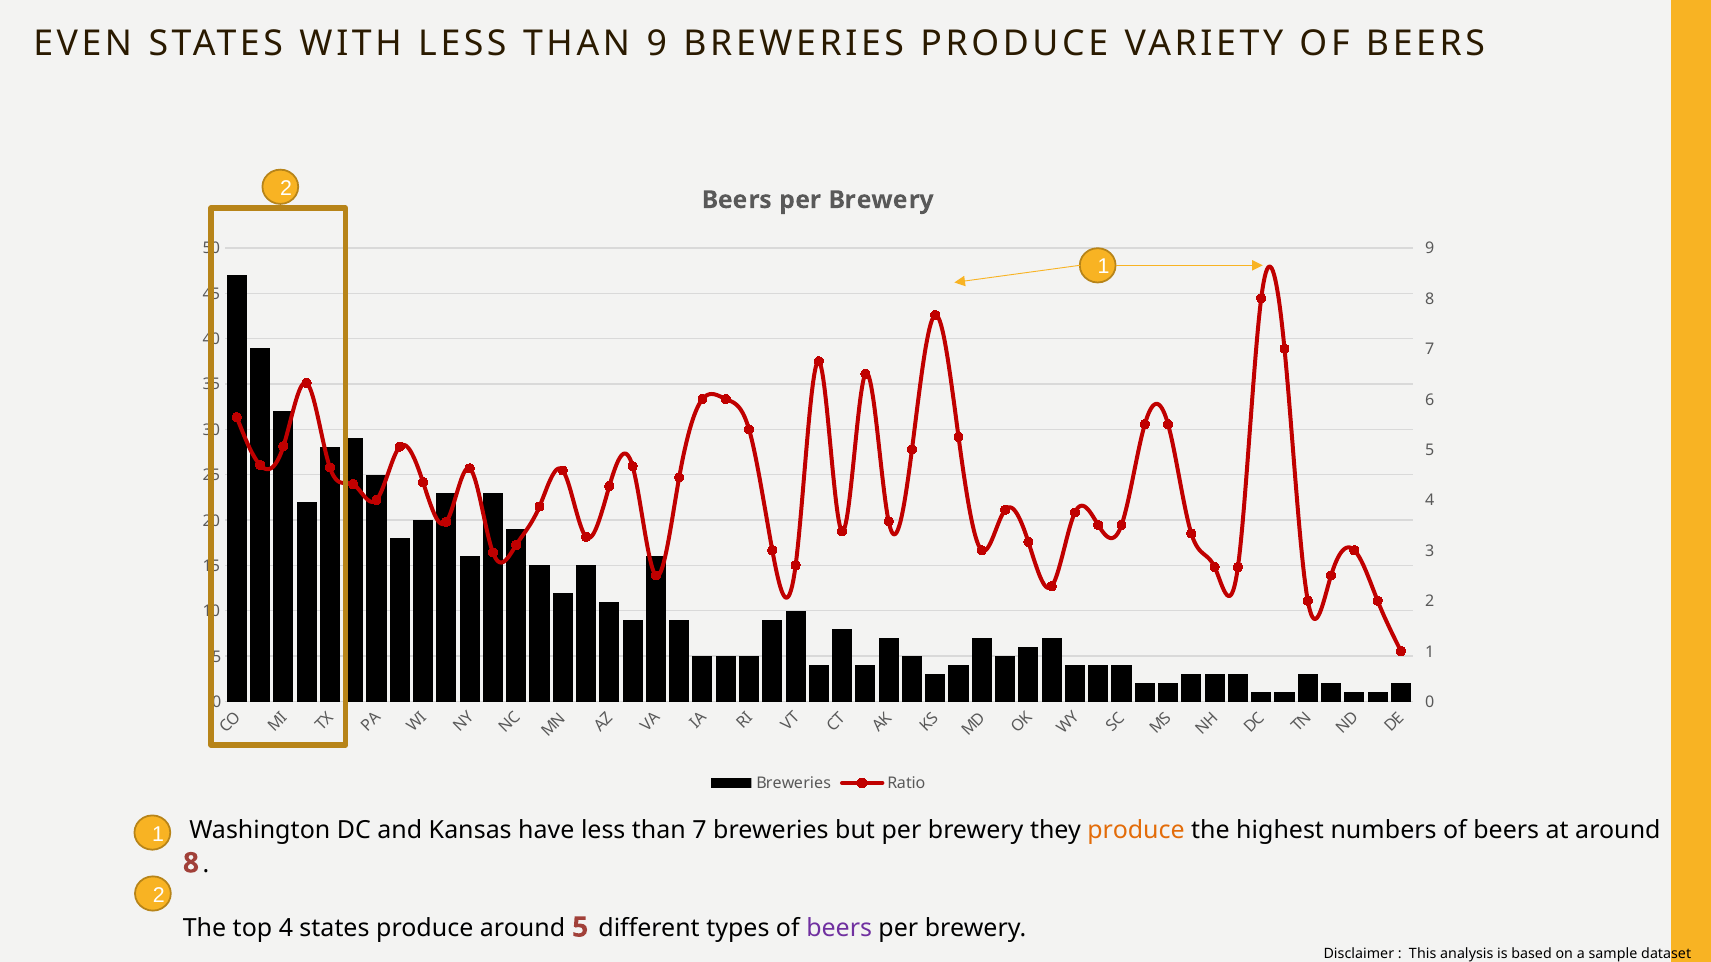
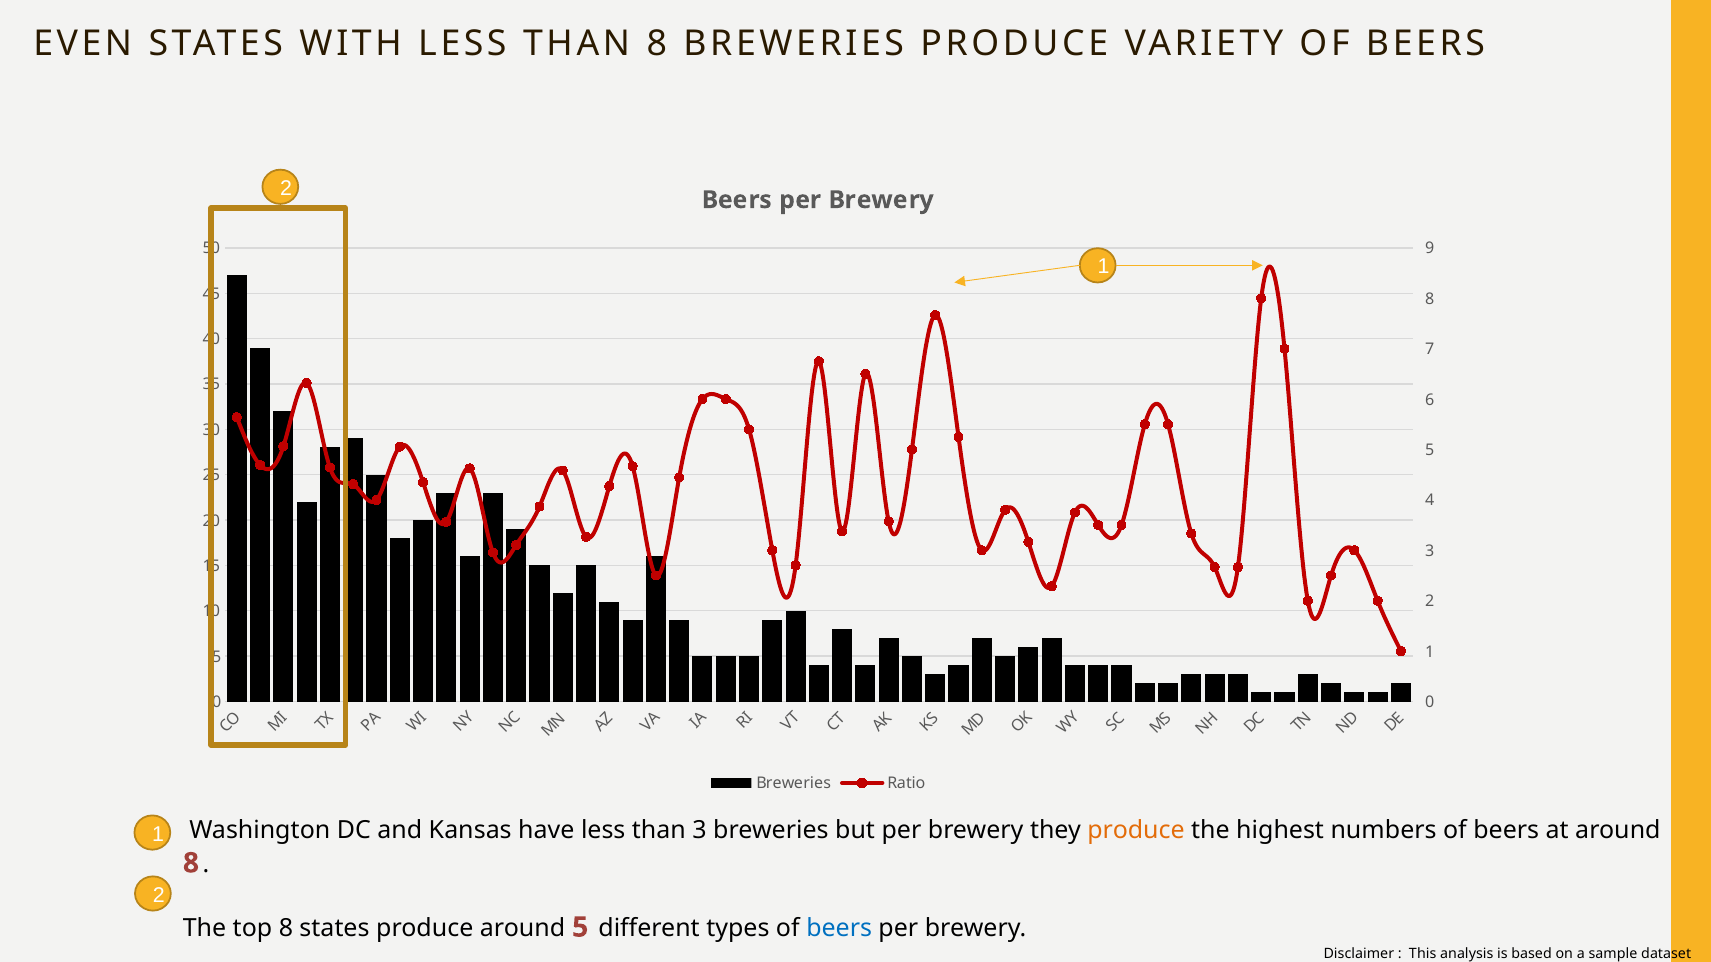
THAN 9: 9 -> 8
than 7: 7 -> 3
top 4: 4 -> 8
beers at (839, 929) colour: purple -> blue
